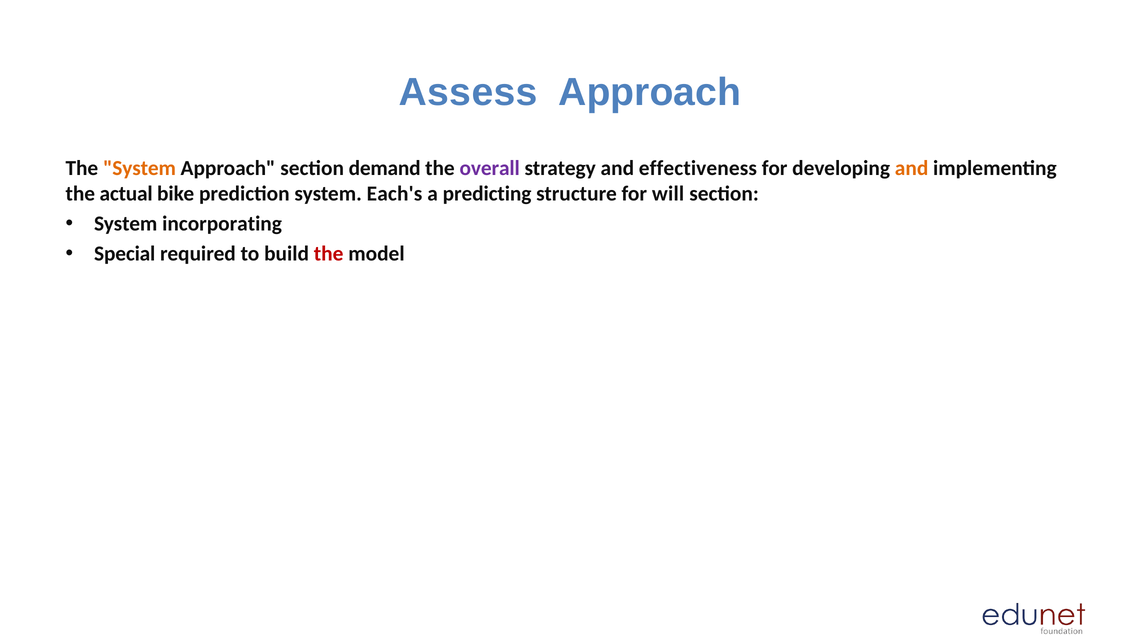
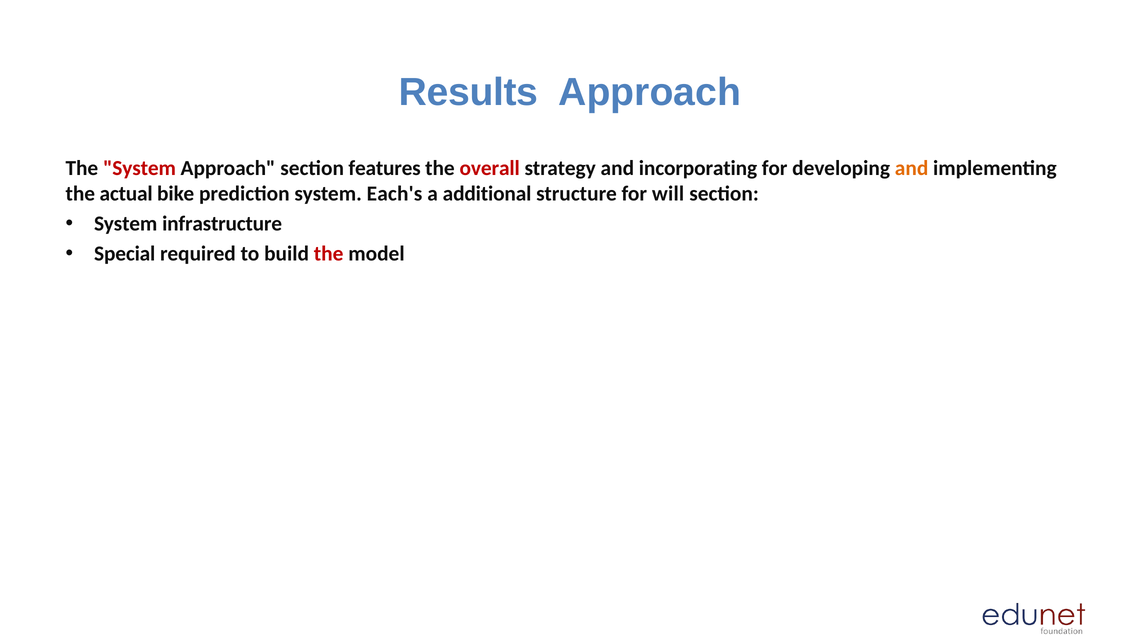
Assess: Assess -> Results
System at (140, 168) colour: orange -> red
demand: demand -> features
overall colour: purple -> red
effectiveness: effectiveness -> incorporating
predicting: predicting -> additional
incorporating: incorporating -> infrastructure
